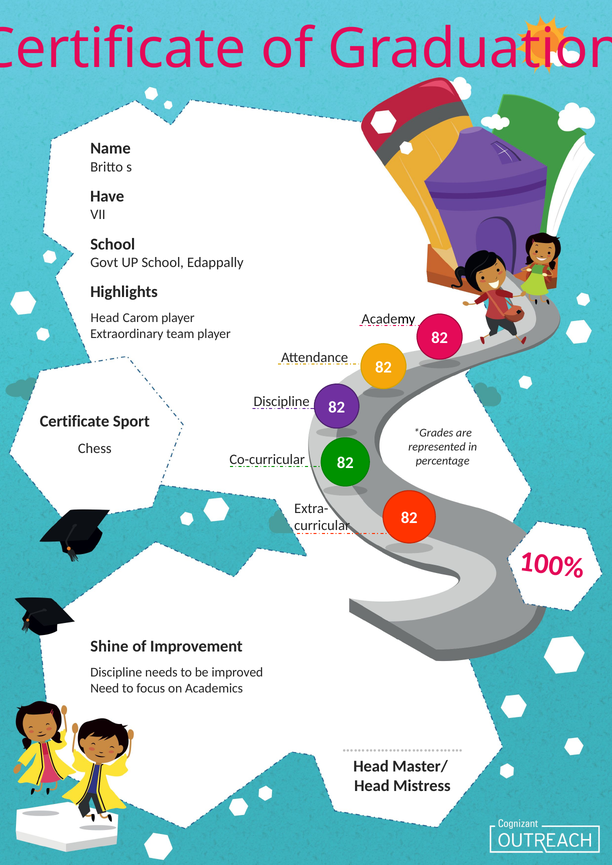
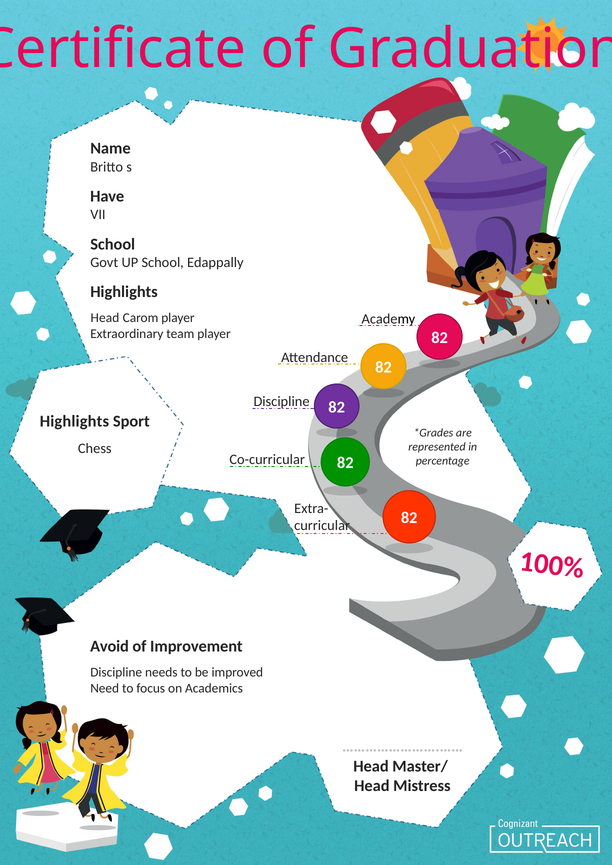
Certificate at (75, 422): Certificate -> Highlights
Shine: Shine -> Avoid
